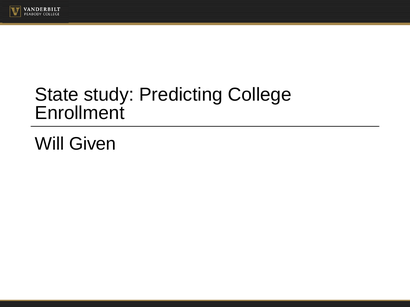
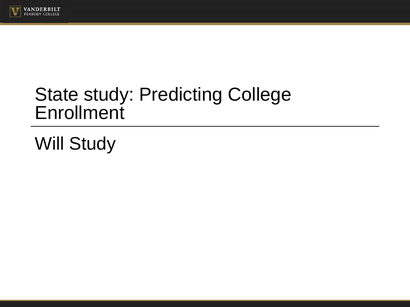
Will Given: Given -> Study
